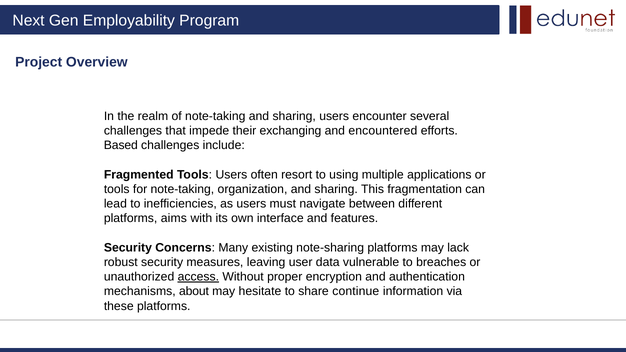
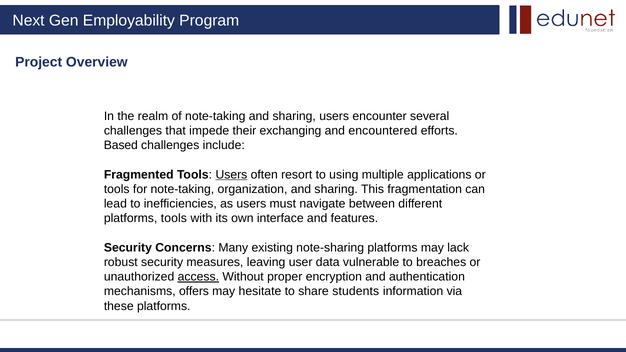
Users at (231, 175) underline: none -> present
platforms aims: aims -> tools
about: about -> offers
continue: continue -> students
